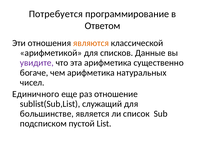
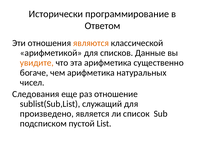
Потребуется: Потребуется -> Исторически
увидите colour: purple -> orange
Единичного: Единичного -> Следования
большинстве: большинстве -> произведено
